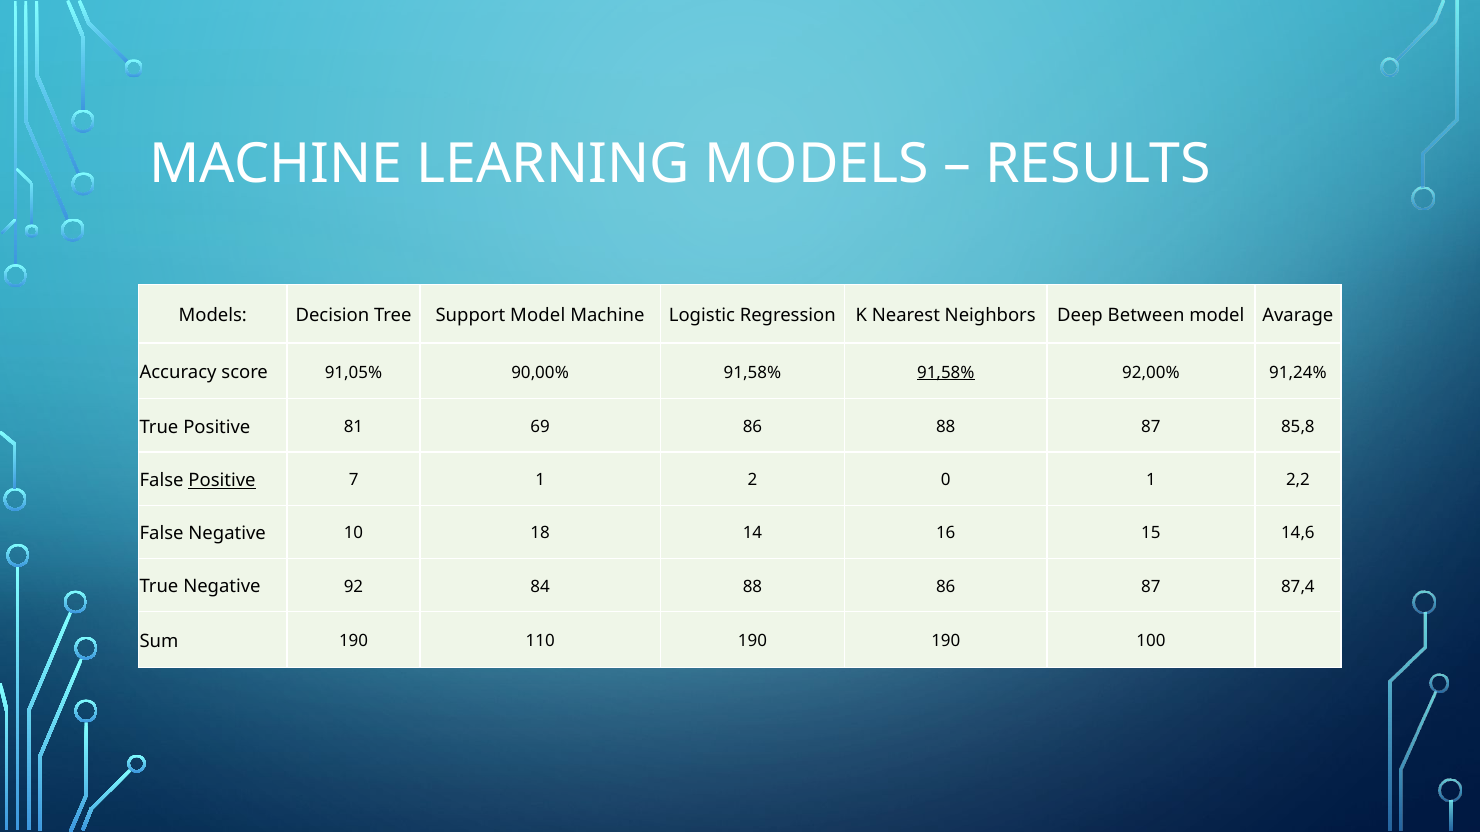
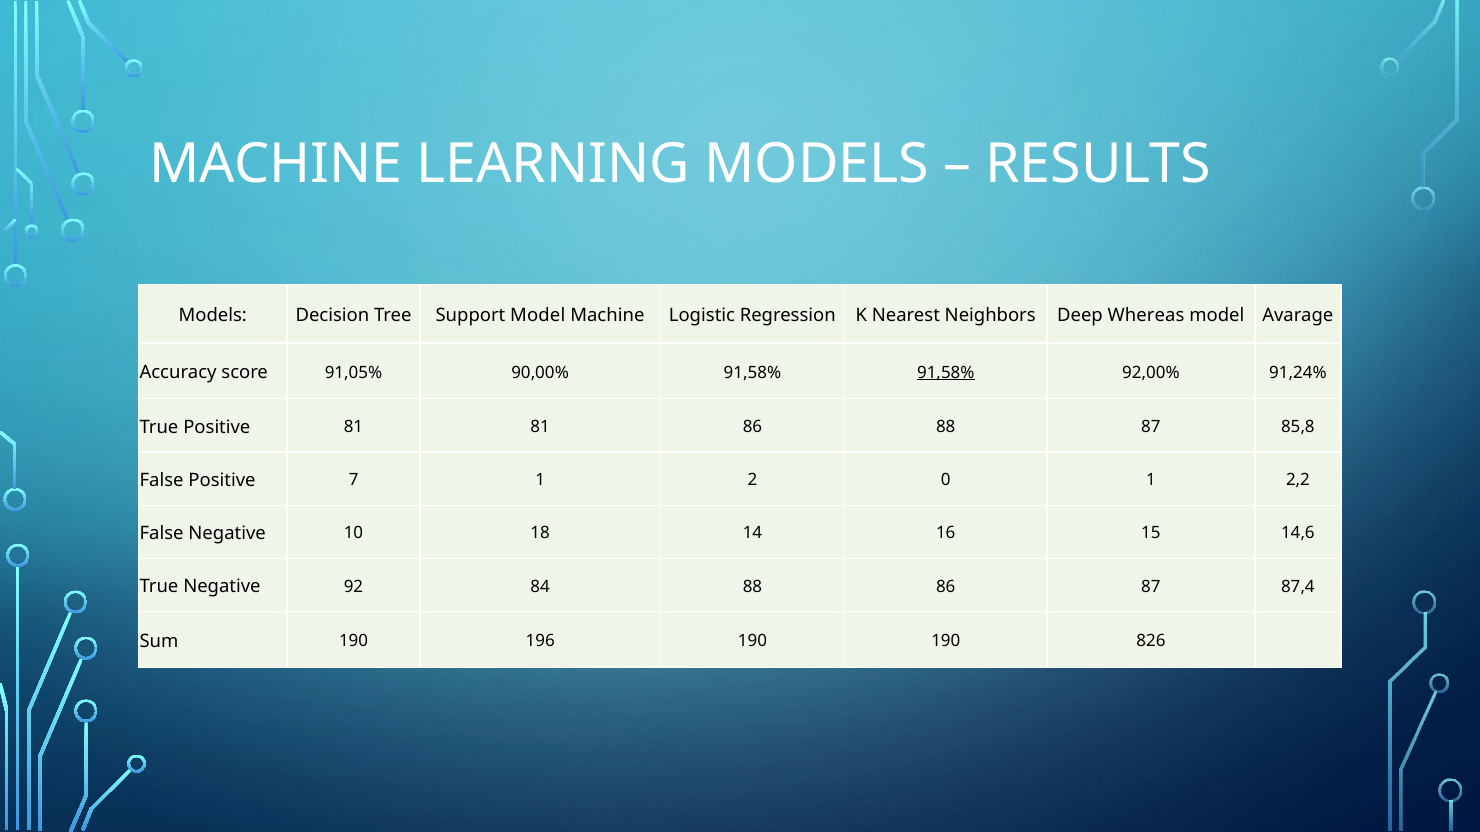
Between: Between -> Whereas
81 69: 69 -> 81
Positive at (222, 481) underline: present -> none
110: 110 -> 196
100: 100 -> 826
